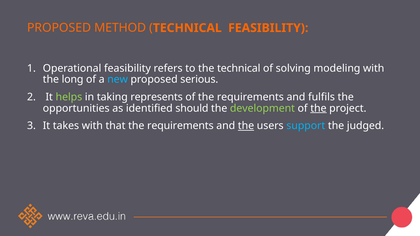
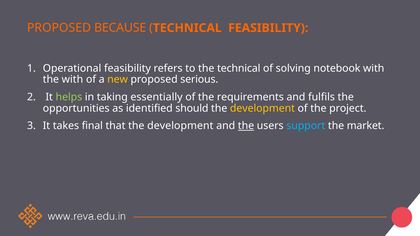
METHOD: METHOD -> BECAUSE
modeling: modeling -> notebook
the long: long -> with
new colour: light blue -> yellow
represents: represents -> essentially
development at (262, 108) colour: light green -> yellow
the at (318, 108) underline: present -> none
takes with: with -> final
that the requirements: requirements -> development
judged: judged -> market
